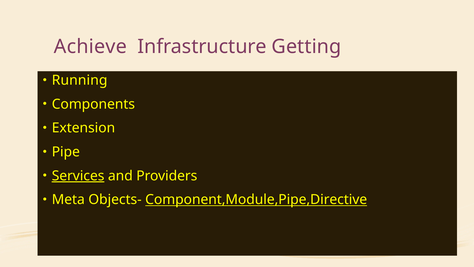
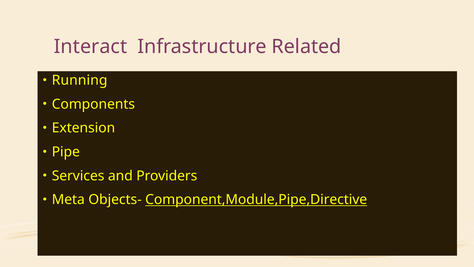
Achieve: Achieve -> Interact
Getting: Getting -> Related
Services underline: present -> none
